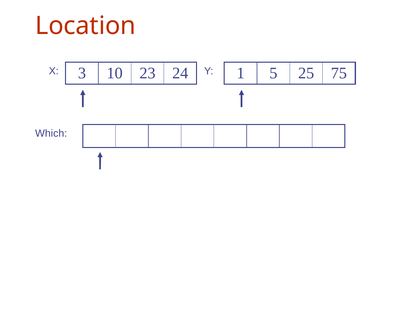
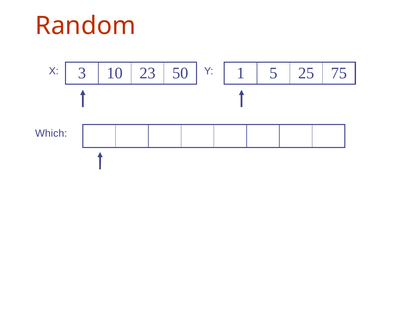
Location: Location -> Random
24: 24 -> 50
